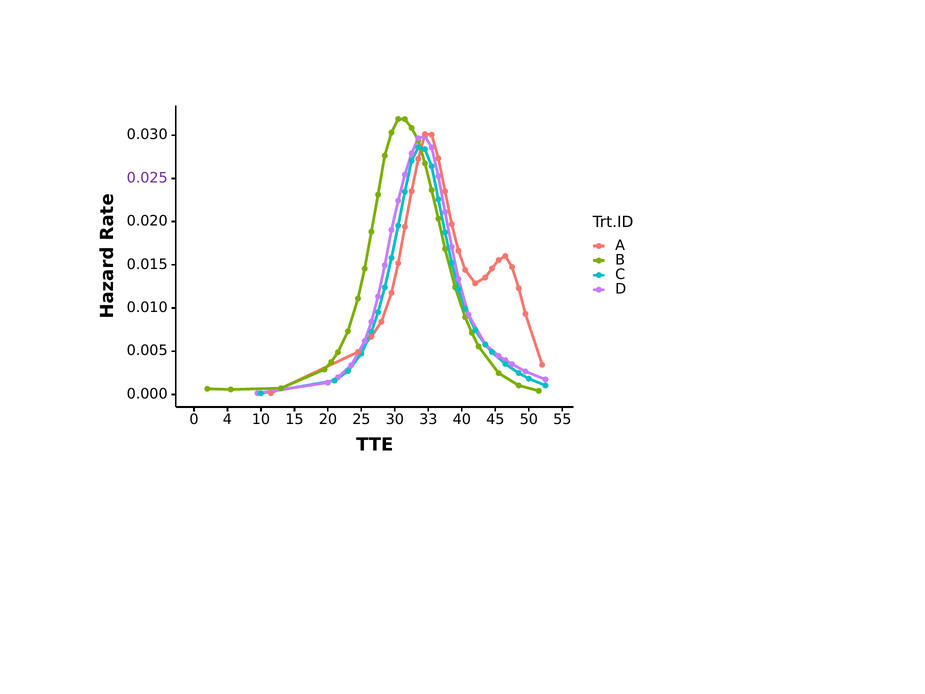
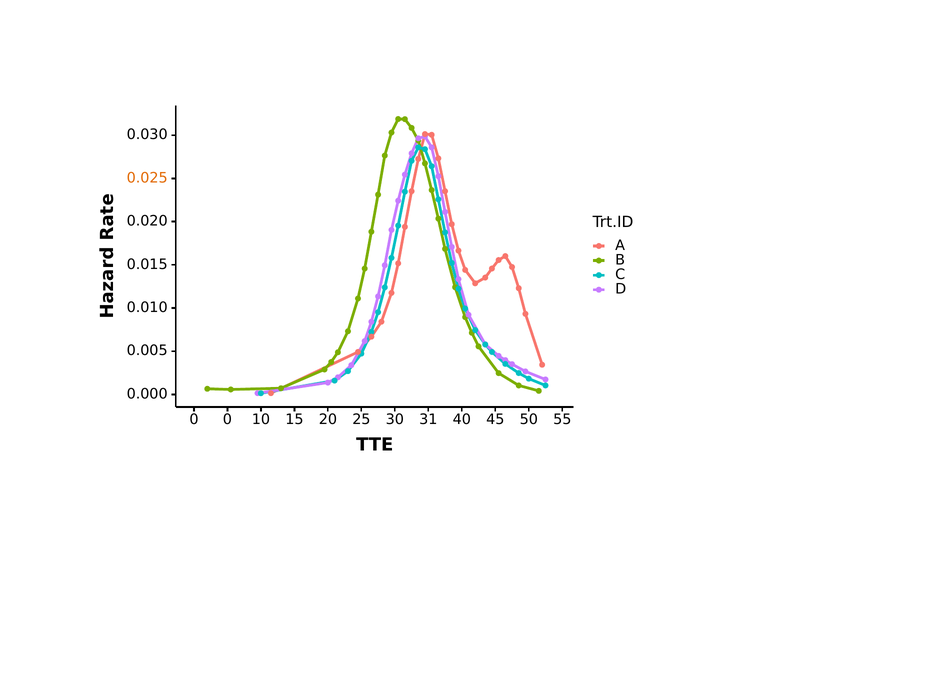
0.025 colour: purple -> orange
0 4: 4 -> 0
33: 33 -> 31
